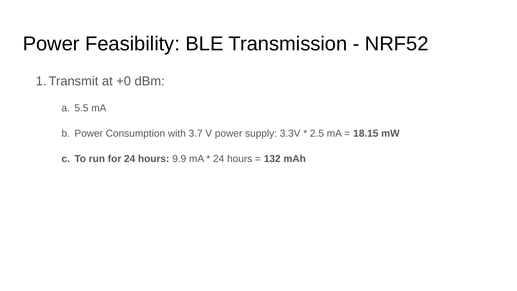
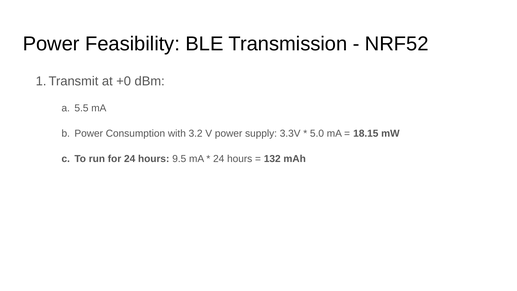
3.7: 3.7 -> 3.2
2.5: 2.5 -> 5.0
9.9: 9.9 -> 9.5
